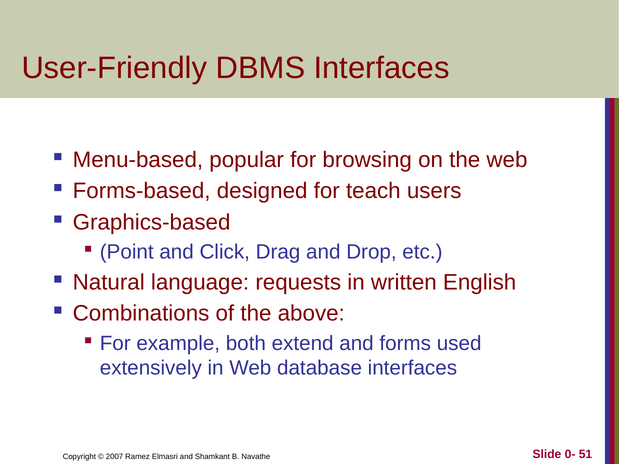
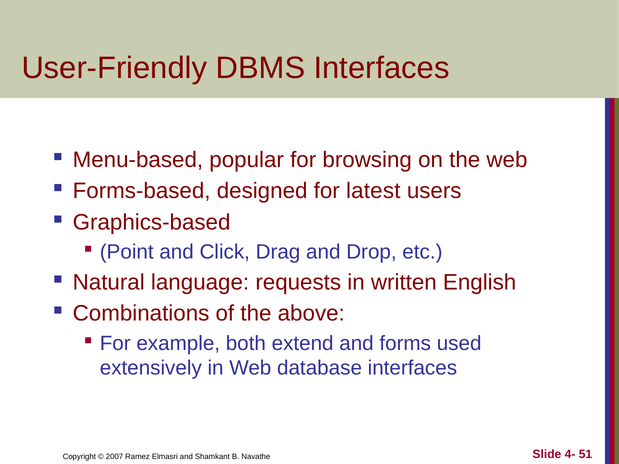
teach: teach -> latest
0-: 0- -> 4-
